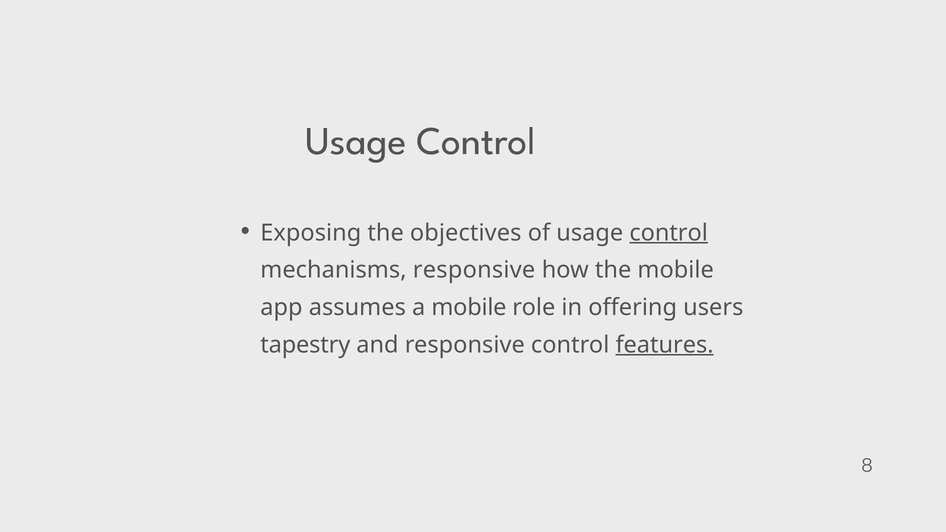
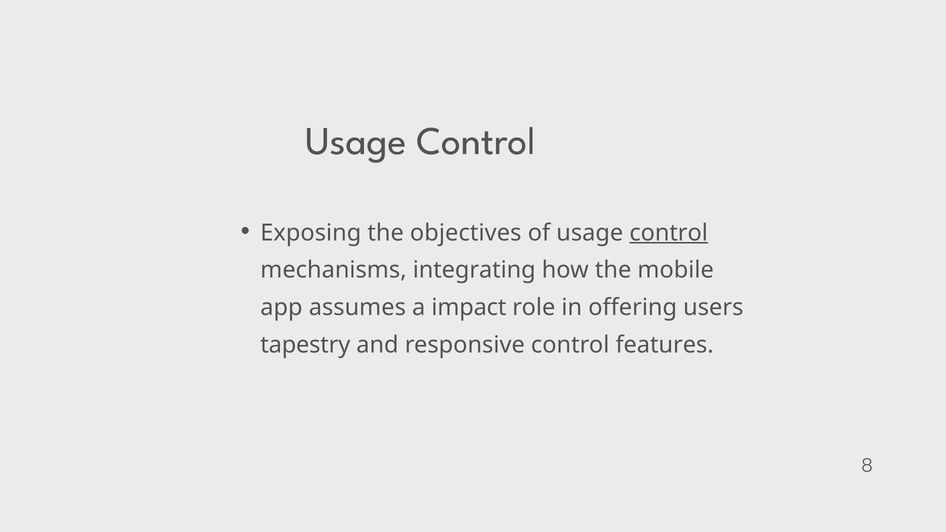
mechanisms responsive: responsive -> integrating
a mobile: mobile -> impact
features underline: present -> none
